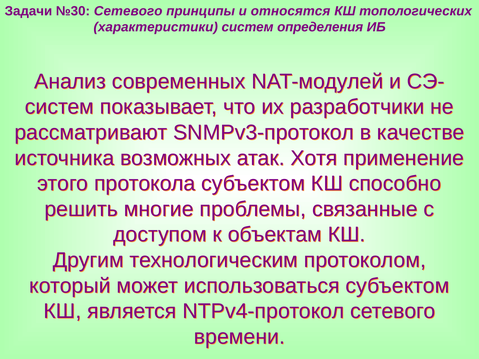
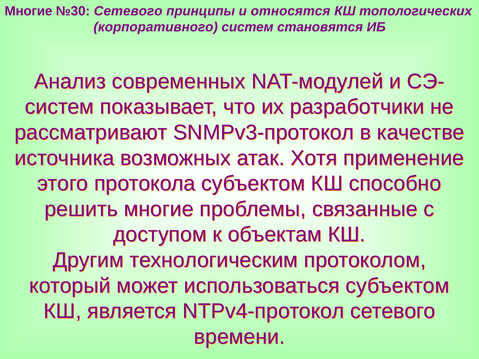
Задачи at (28, 11): Задачи -> Многие
характеристики: характеристики -> корпоративного
определения: определения -> становятся
